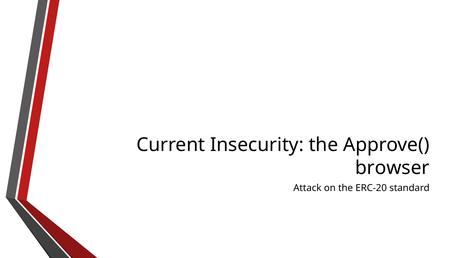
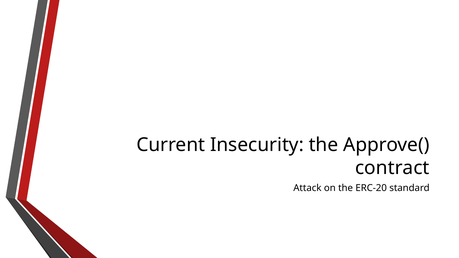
browser: browser -> contract
